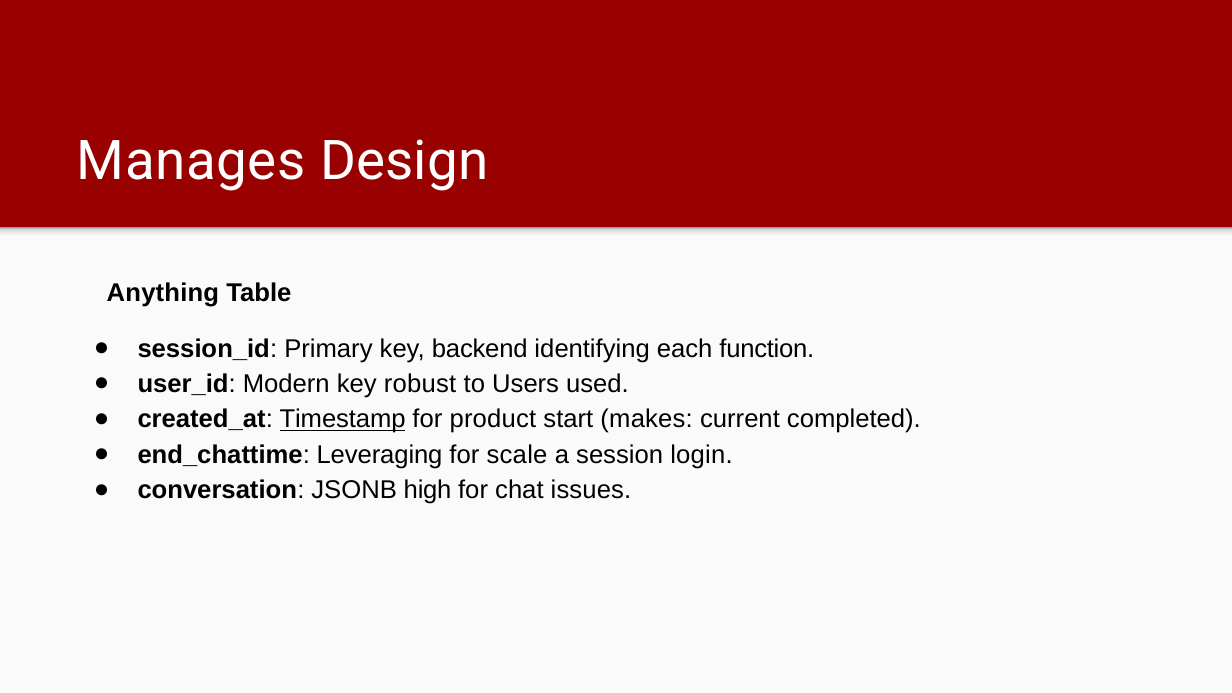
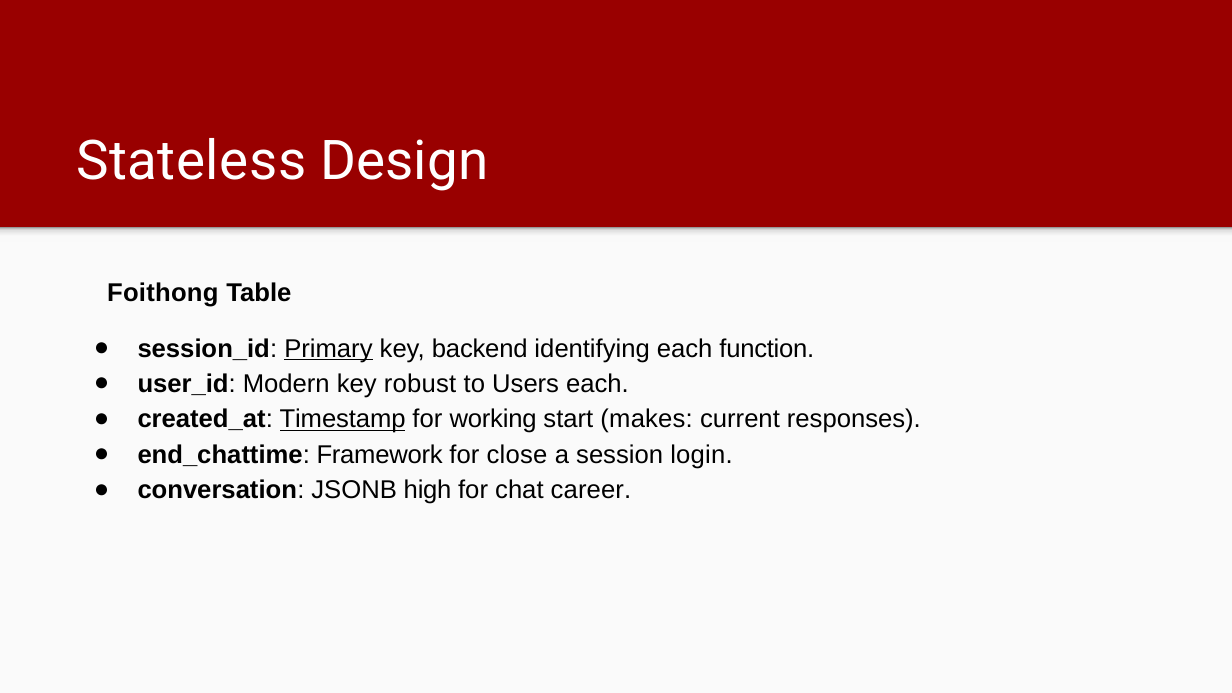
Manages: Manages -> Stateless
Anything: Anything -> Foithong
Primary underline: none -> present
Users used: used -> each
product: product -> working
completed: completed -> responses
Leveraging: Leveraging -> Framework
scale: scale -> close
issues: issues -> career
